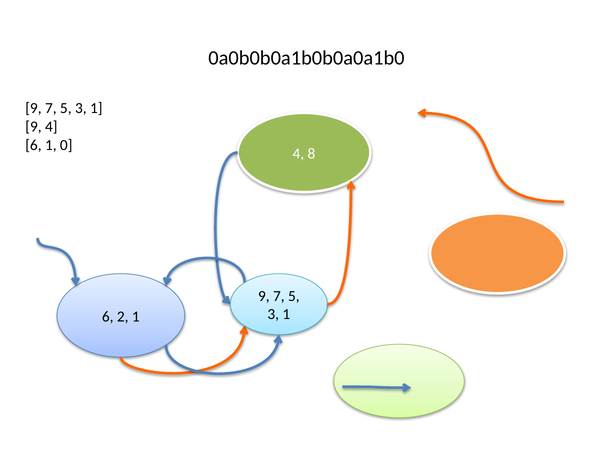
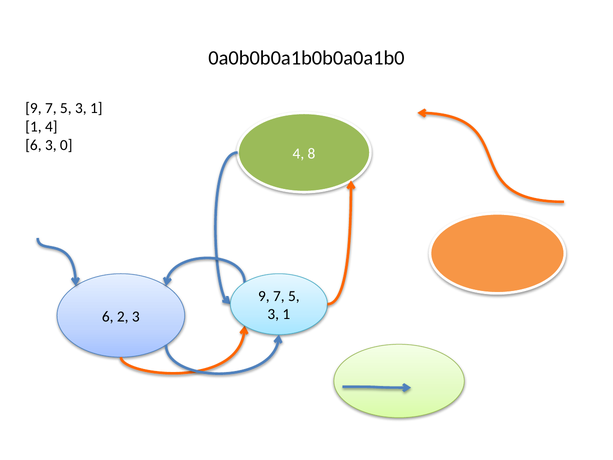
9 at (33, 127): 9 -> 1
6 1: 1 -> 3
2 1: 1 -> 3
